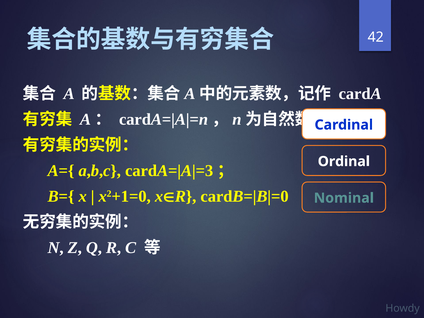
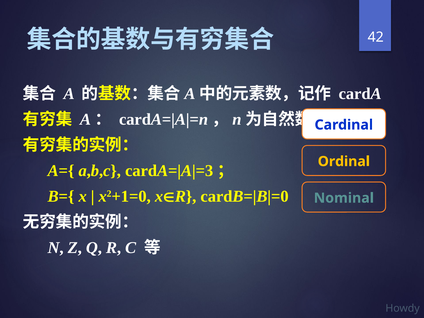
Ordinal colour: white -> yellow
